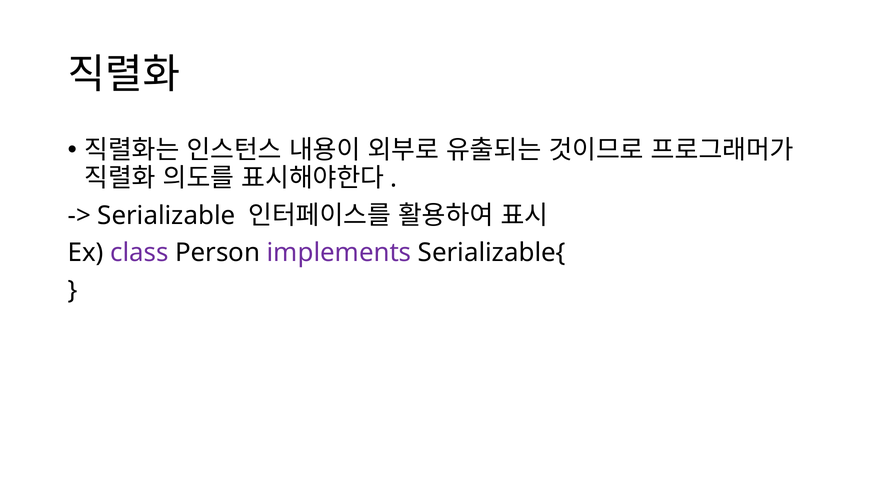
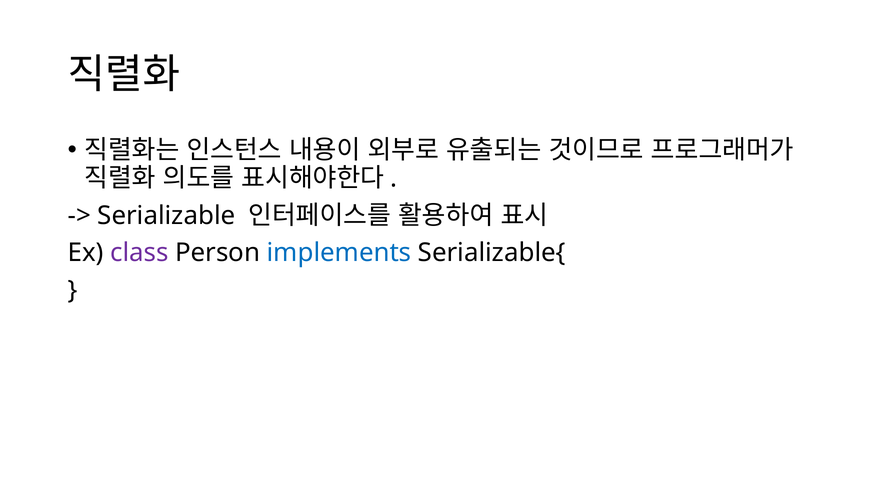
implements colour: purple -> blue
